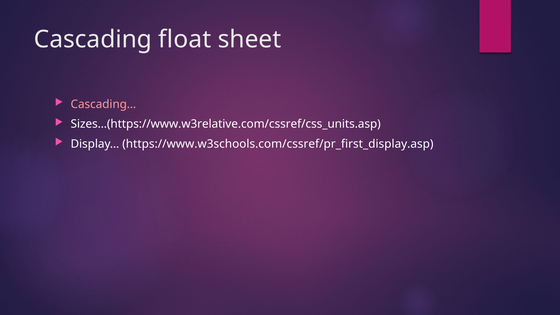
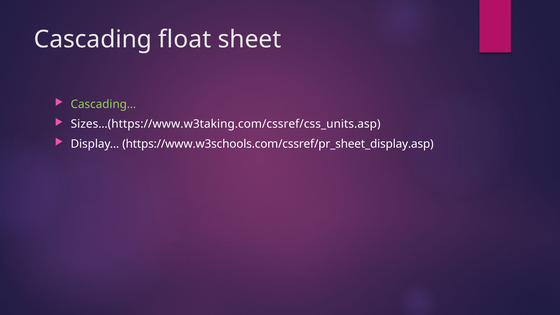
Cascading… colour: pink -> light green
Sizes…(https://www.w3relative.com/cssref/css_units.asp: Sizes…(https://www.w3relative.com/cssref/css_units.asp -> Sizes…(https://www.w3taking.com/cssref/css_units.asp
https://www.w3schools.com/cssref/pr_first_display.asp: https://www.w3schools.com/cssref/pr_first_display.asp -> https://www.w3schools.com/cssref/pr_sheet_display.asp
